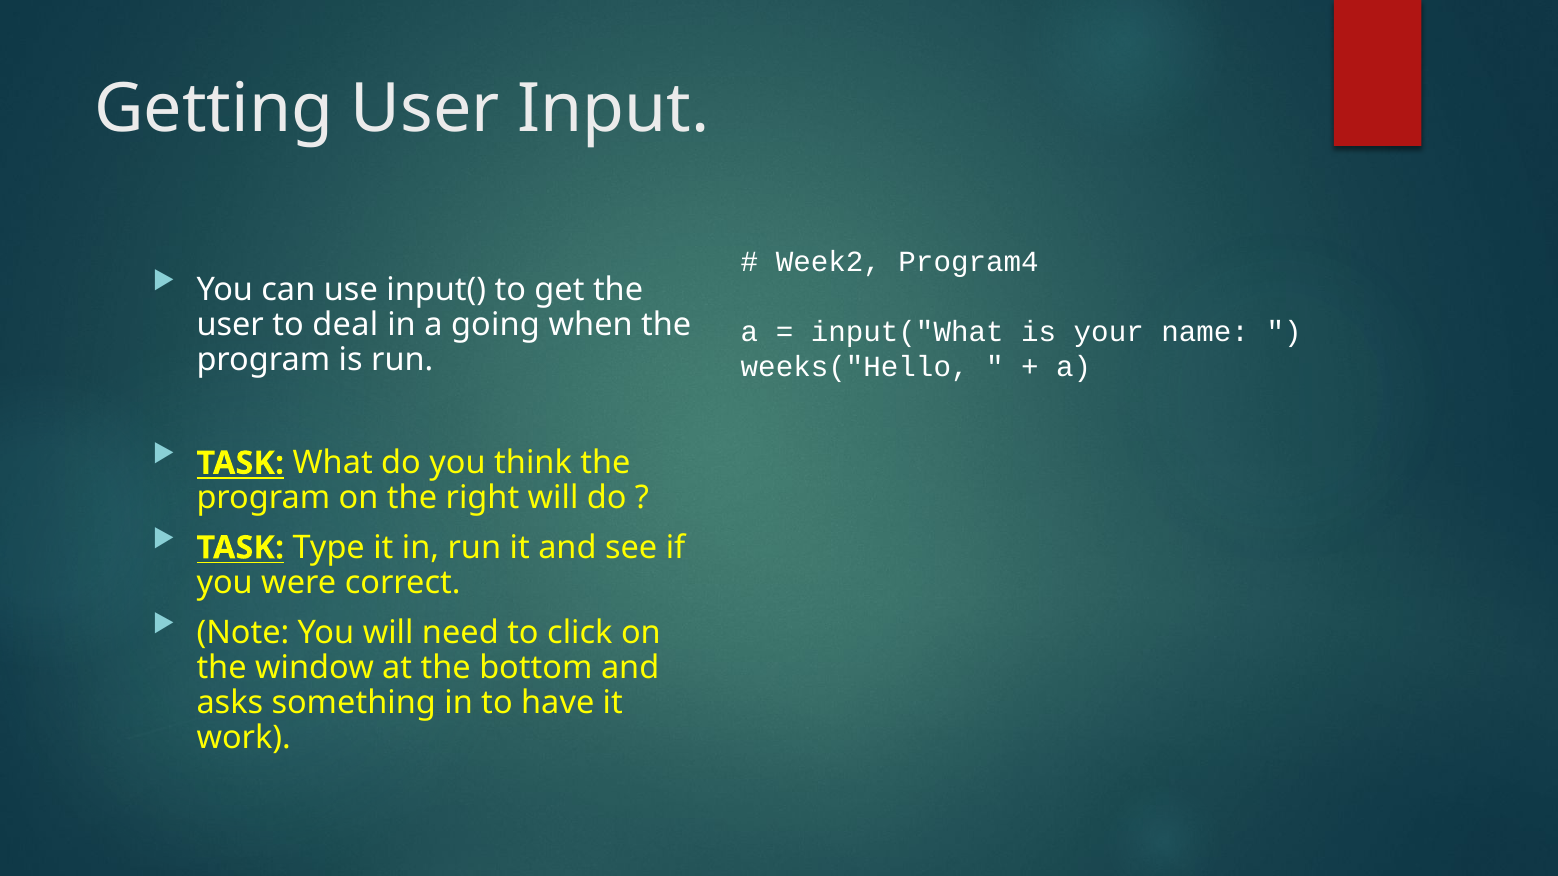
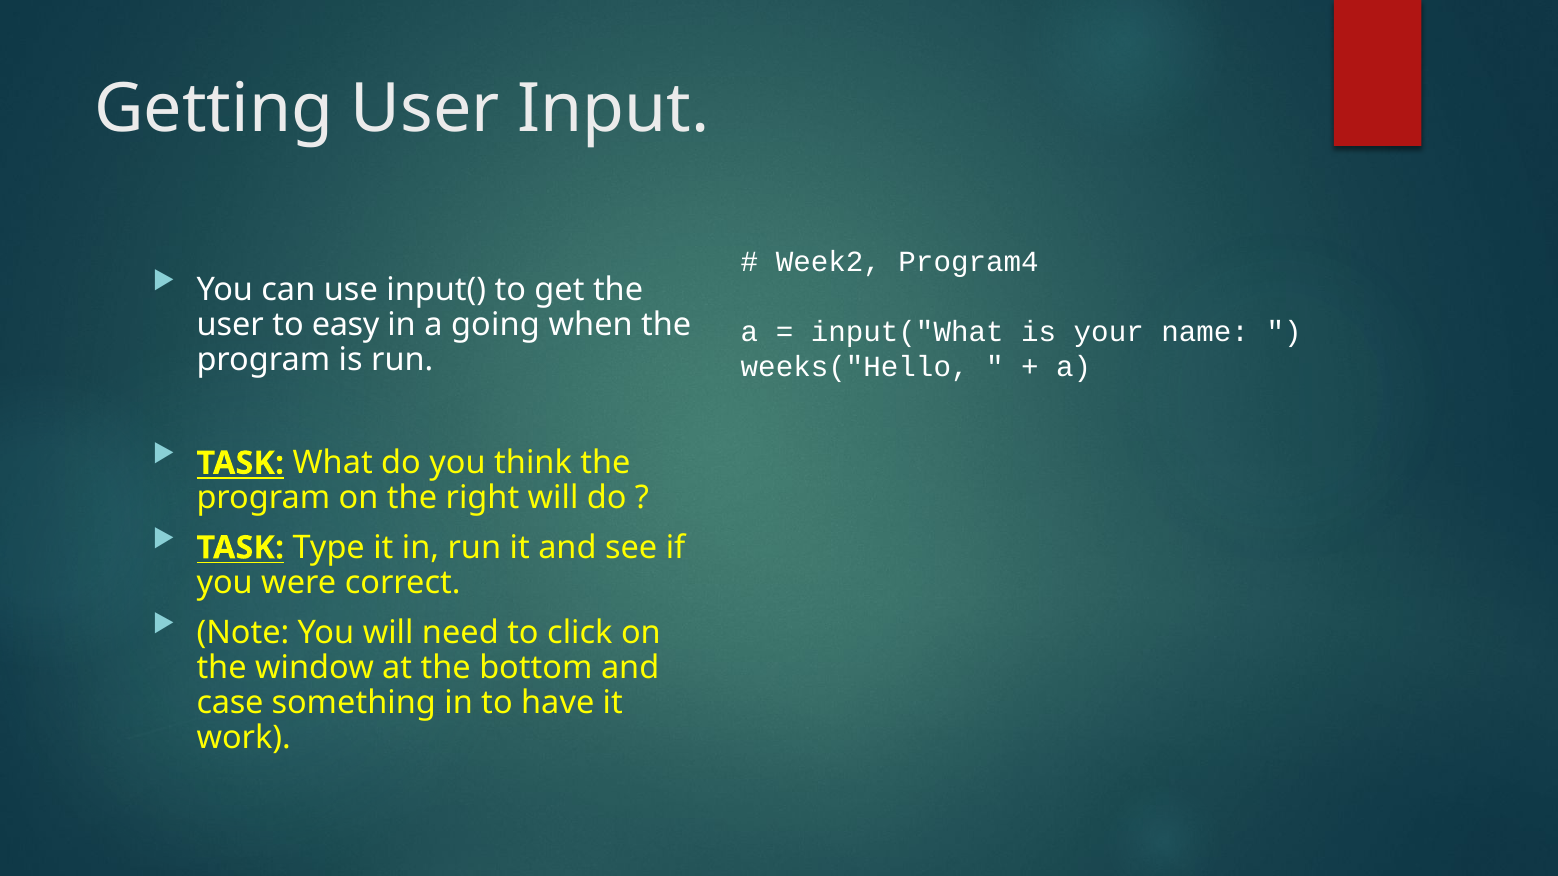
deal: deal -> easy
asks: asks -> case
